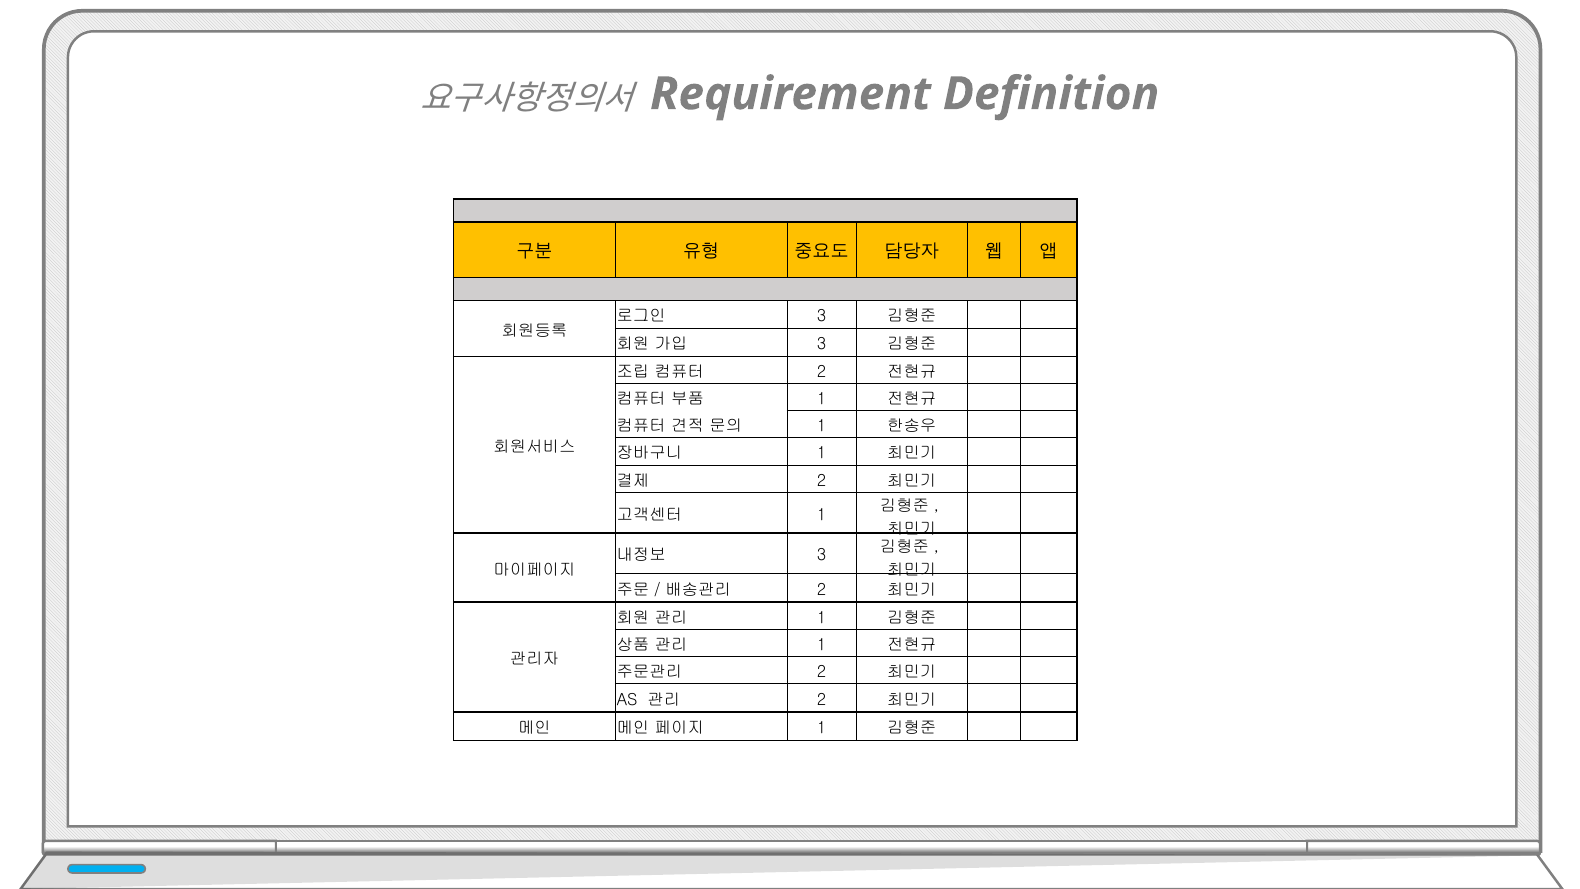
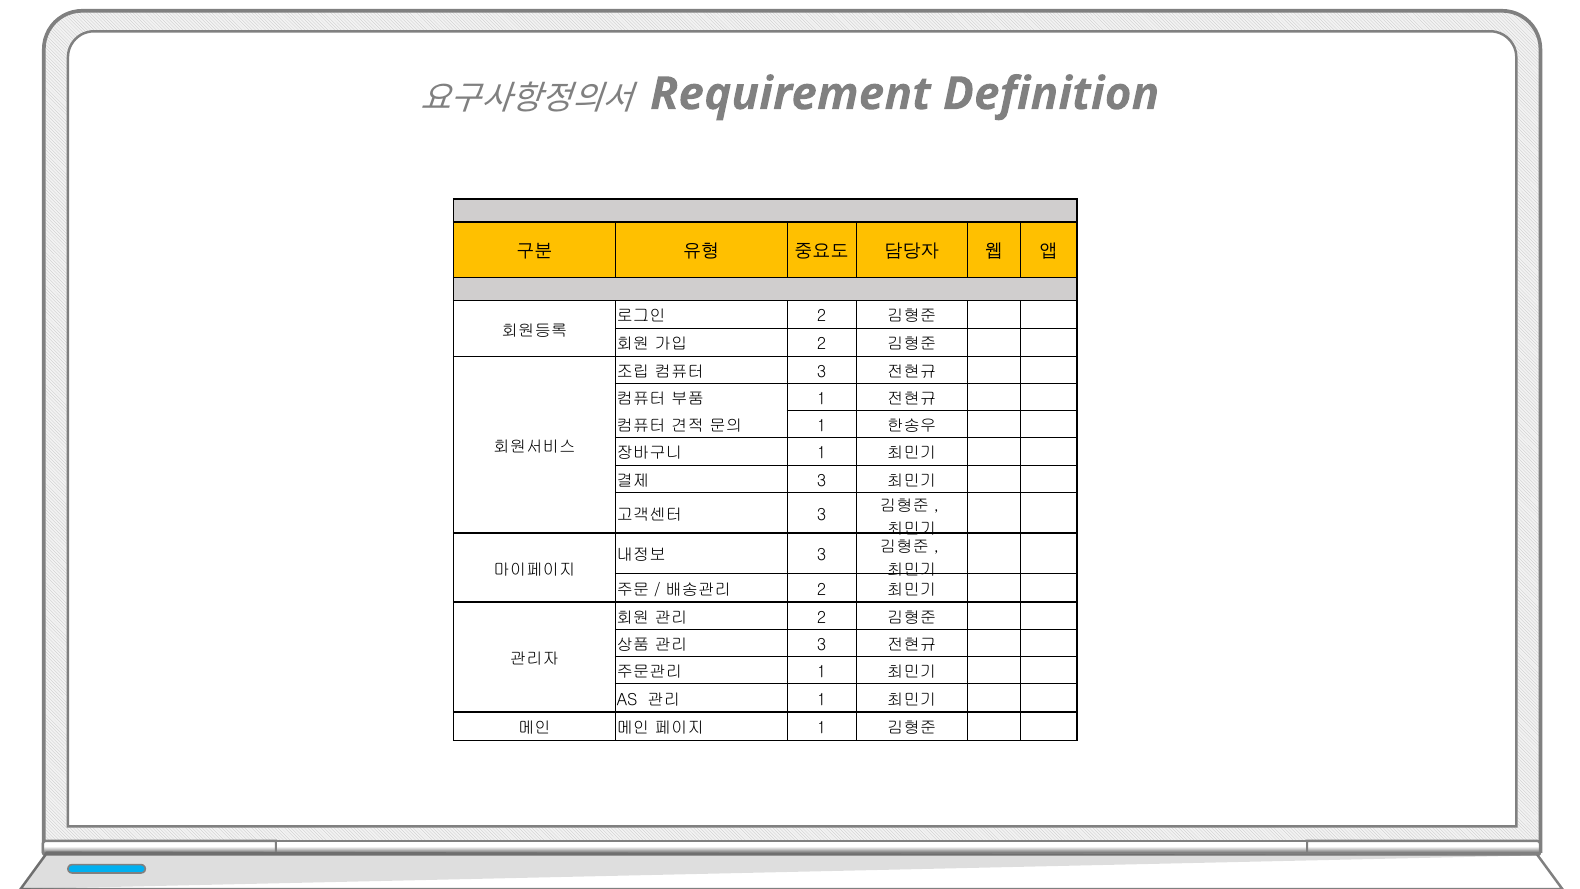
3 at (822, 316): 3 -> 2
3 at (822, 344): 3 -> 2
2 at (822, 372): 2 -> 3
2 at (822, 481): 2 -> 3
1 at (822, 515): 1 -> 3
1 at (822, 618): 1 -> 2
1 at (822, 645): 1 -> 3
2 at (822, 672): 2 -> 1
2 at (822, 700): 2 -> 1
